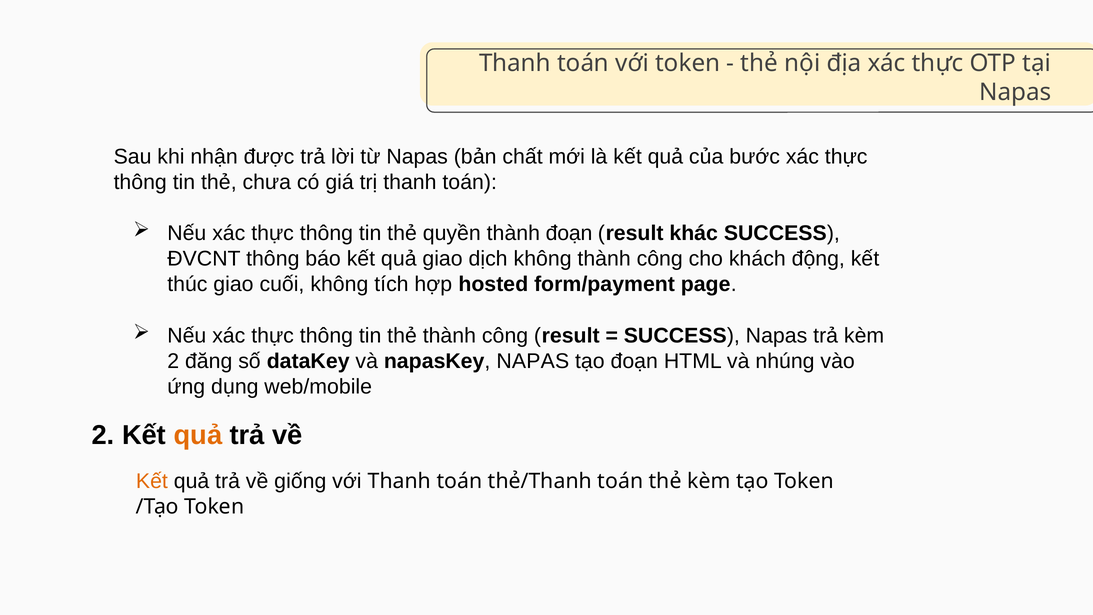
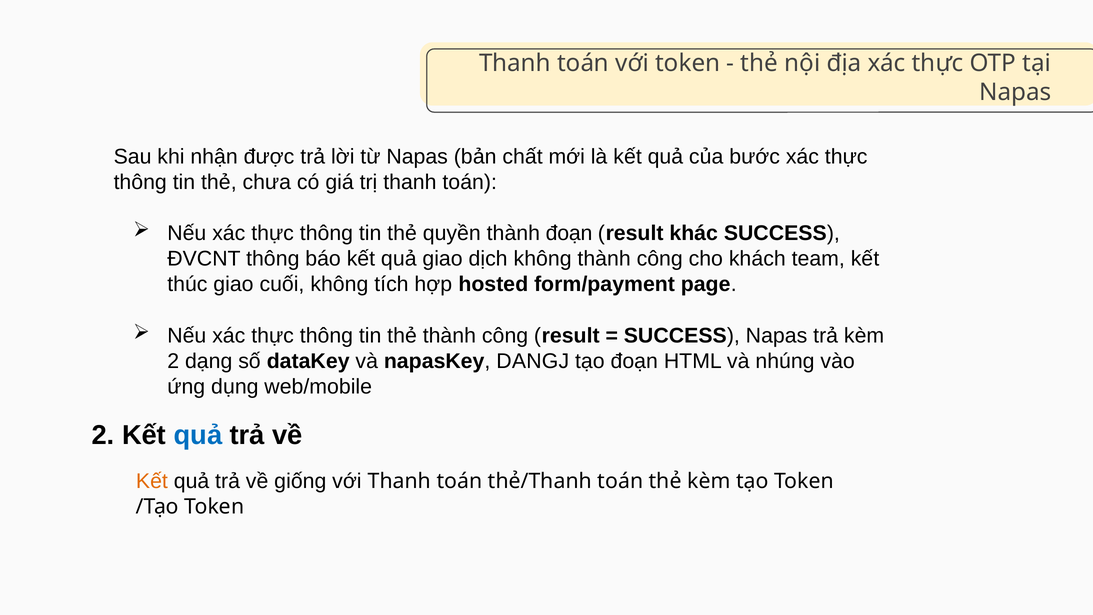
động: động -> team
đăng: đăng -> dạng
napasKey NAPAS: NAPAS -> DANGJ
quả at (198, 435) colour: orange -> blue
